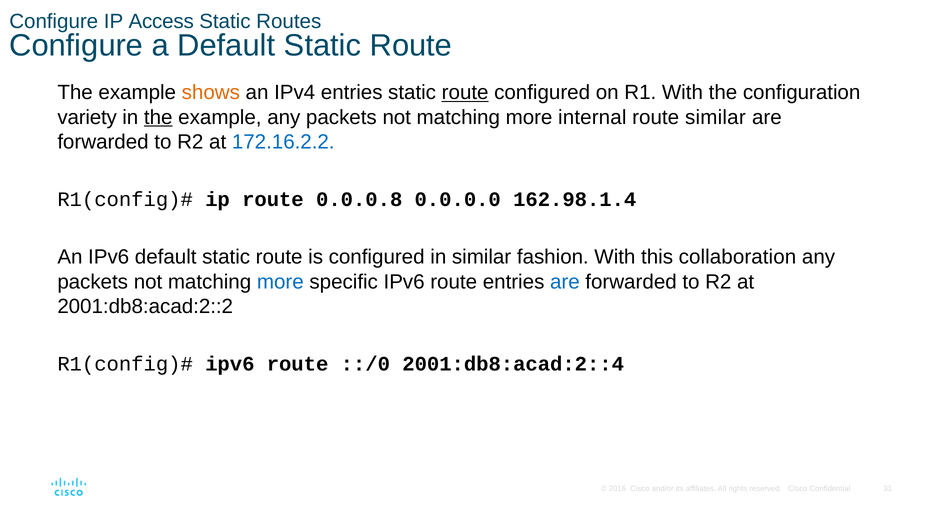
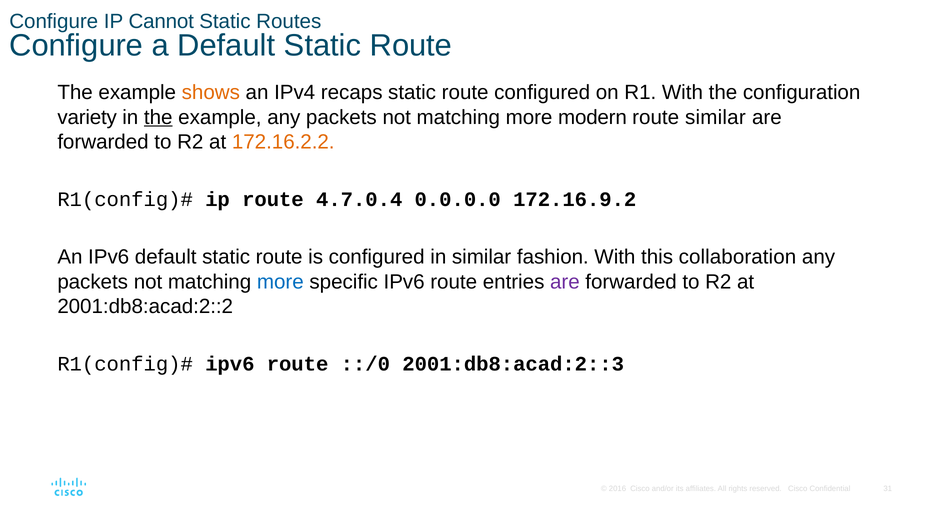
Access: Access -> Cannot
IPv4 entries: entries -> recaps
route at (465, 93) underline: present -> none
internal: internal -> modern
172.16.2.2 colour: blue -> orange
0.0.0.8: 0.0.0.8 -> 4.7.0.4
162.98.1.4: 162.98.1.4 -> 172.16.9.2
are at (565, 282) colour: blue -> purple
2001:db8:acad:2::4: 2001:db8:acad:2::4 -> 2001:db8:acad:2::3
